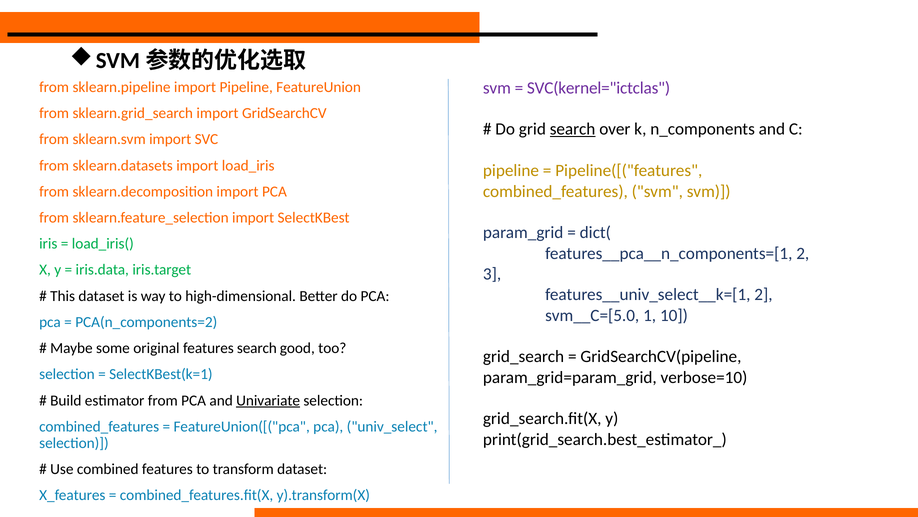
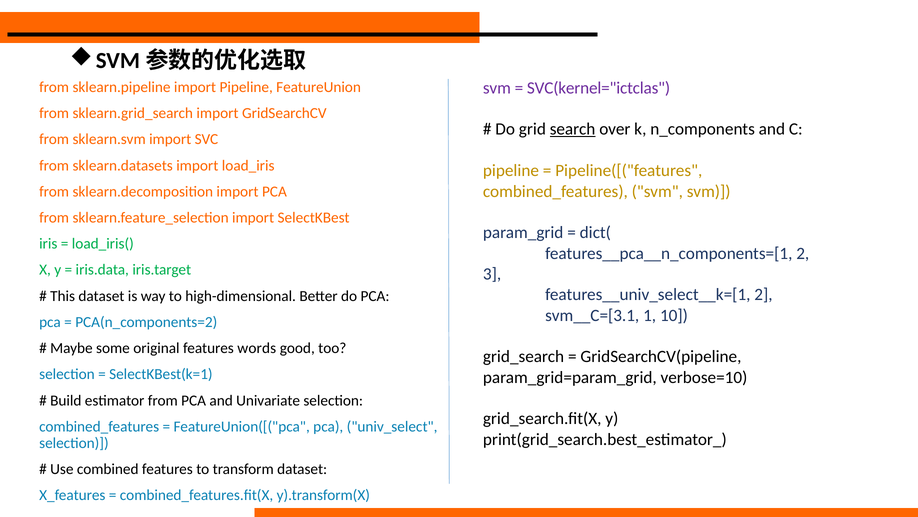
svm__C=[5.0: svm__C=[5.0 -> svm__C=[3.1
features search: search -> words
Univariate underline: present -> none
